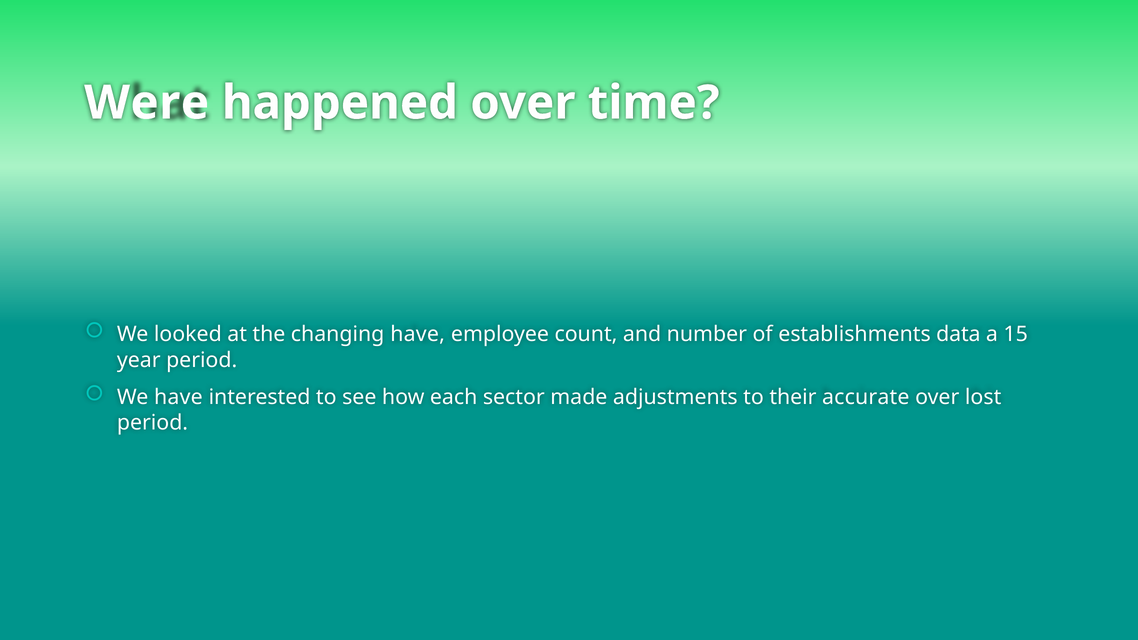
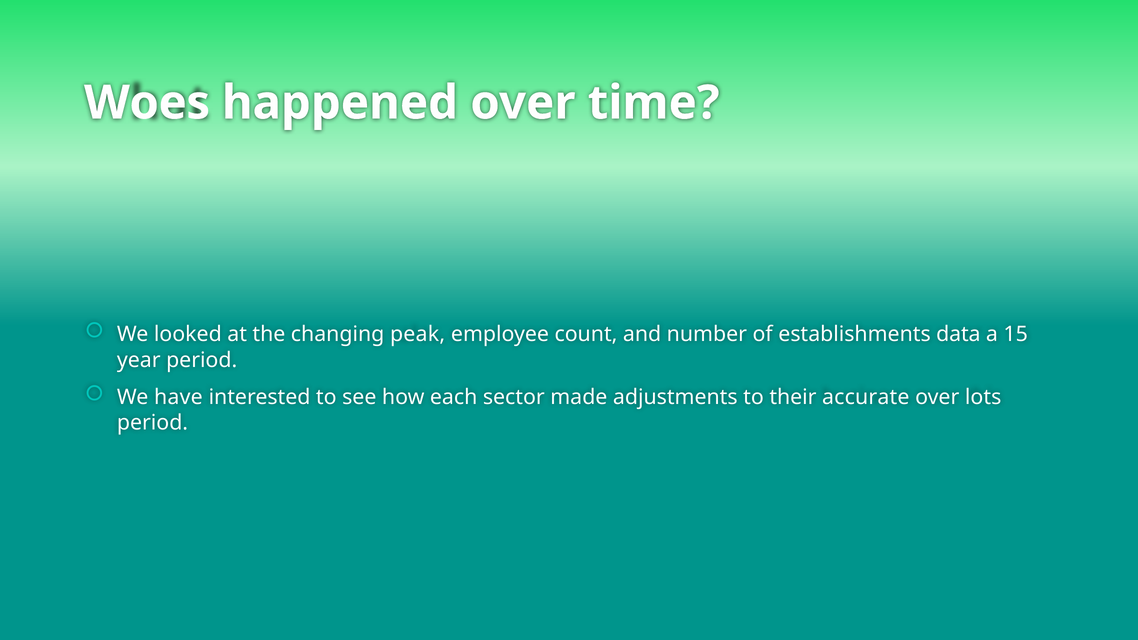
Were: Were -> Woes
changing have: have -> peak
lost: lost -> lots
